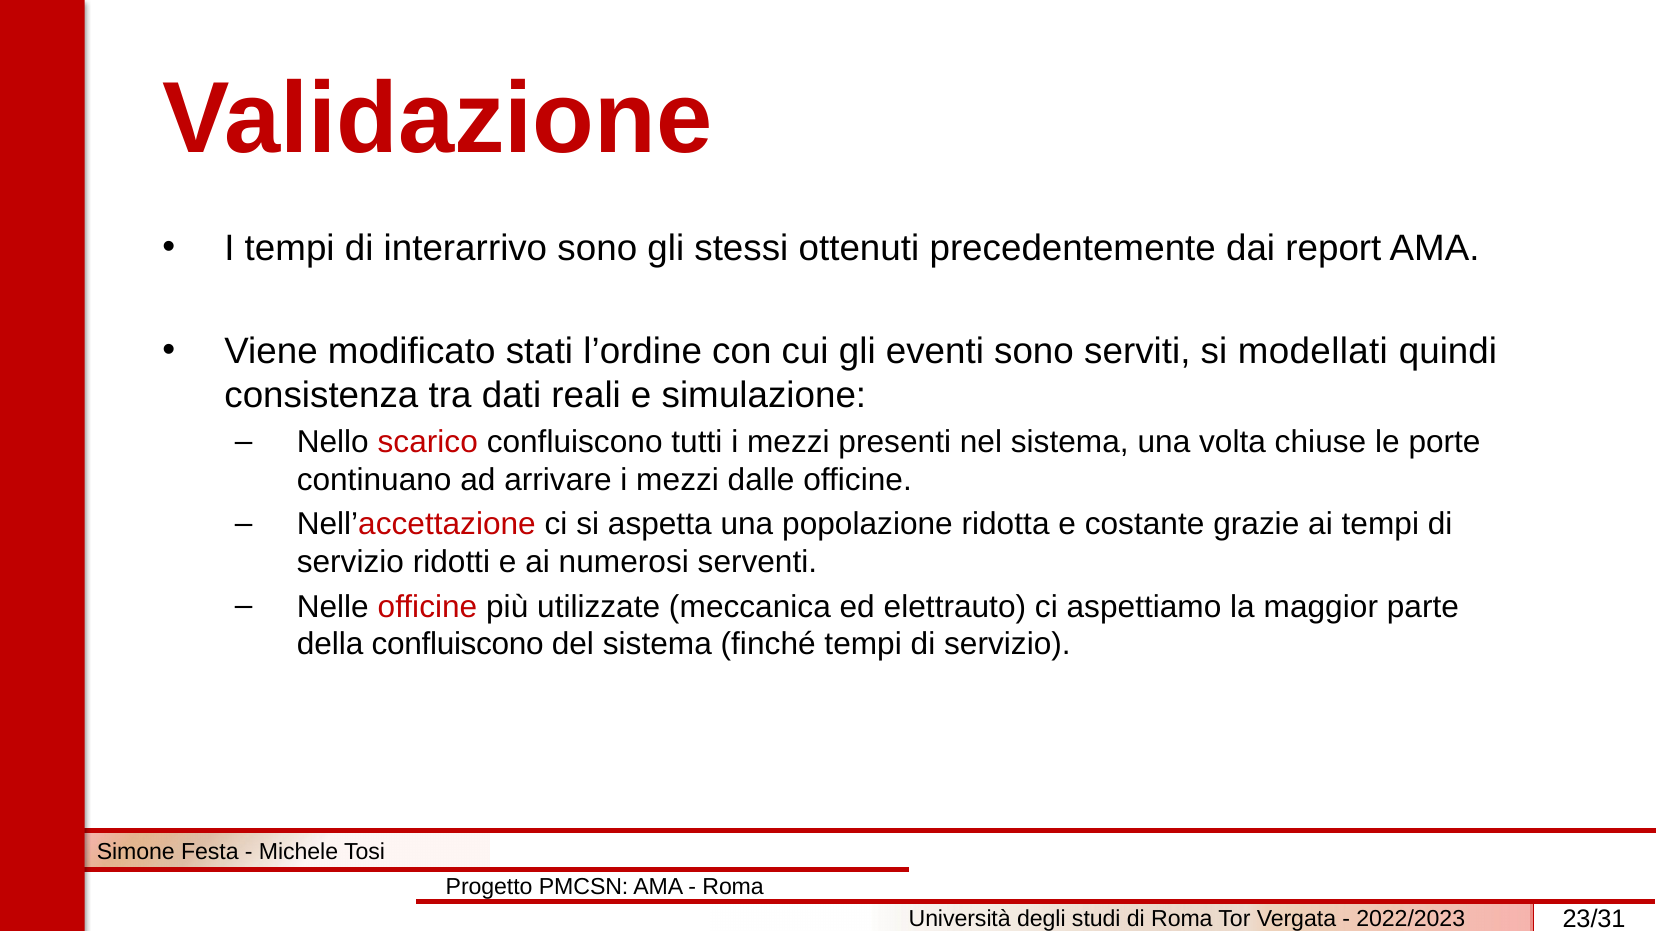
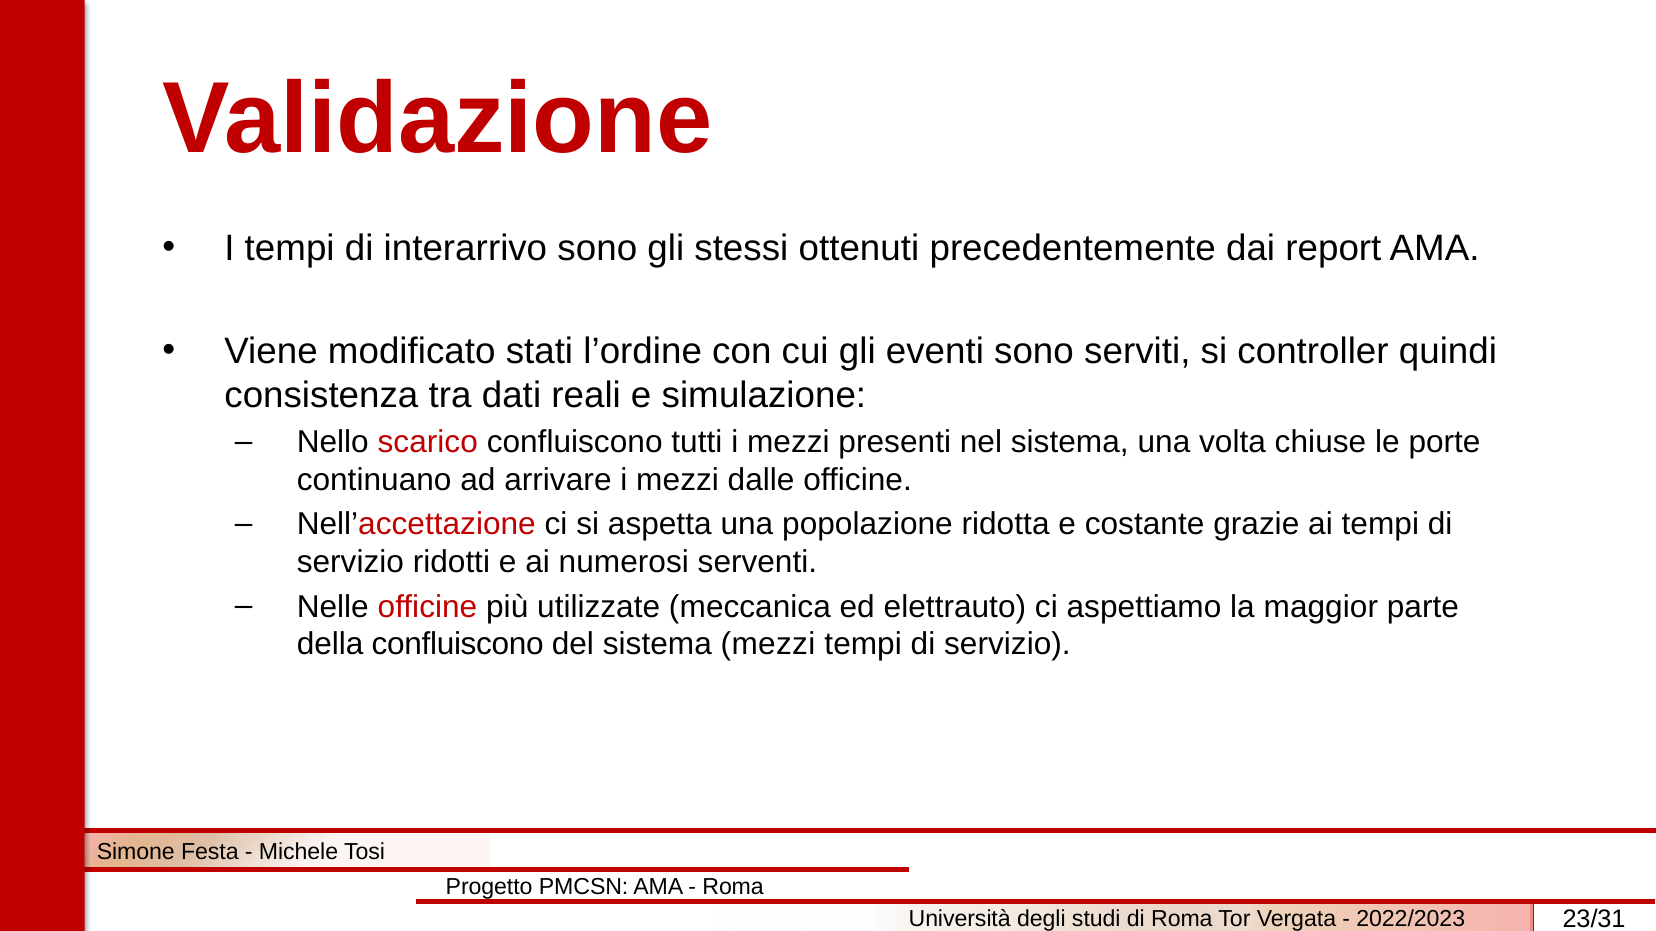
modellati: modellati -> controller
sistema finché: finché -> mezzi
